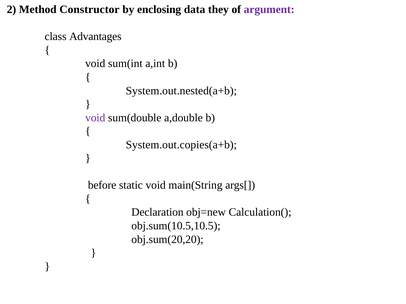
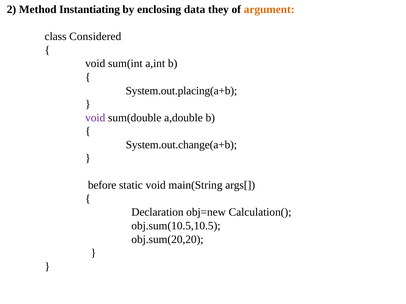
Constructor: Constructor -> Instantiating
argument colour: purple -> orange
Advantages: Advantages -> Considered
System.out.nested(a+b: System.out.nested(a+b -> System.out.placing(a+b
System.out.copies(a+b: System.out.copies(a+b -> System.out.change(a+b
